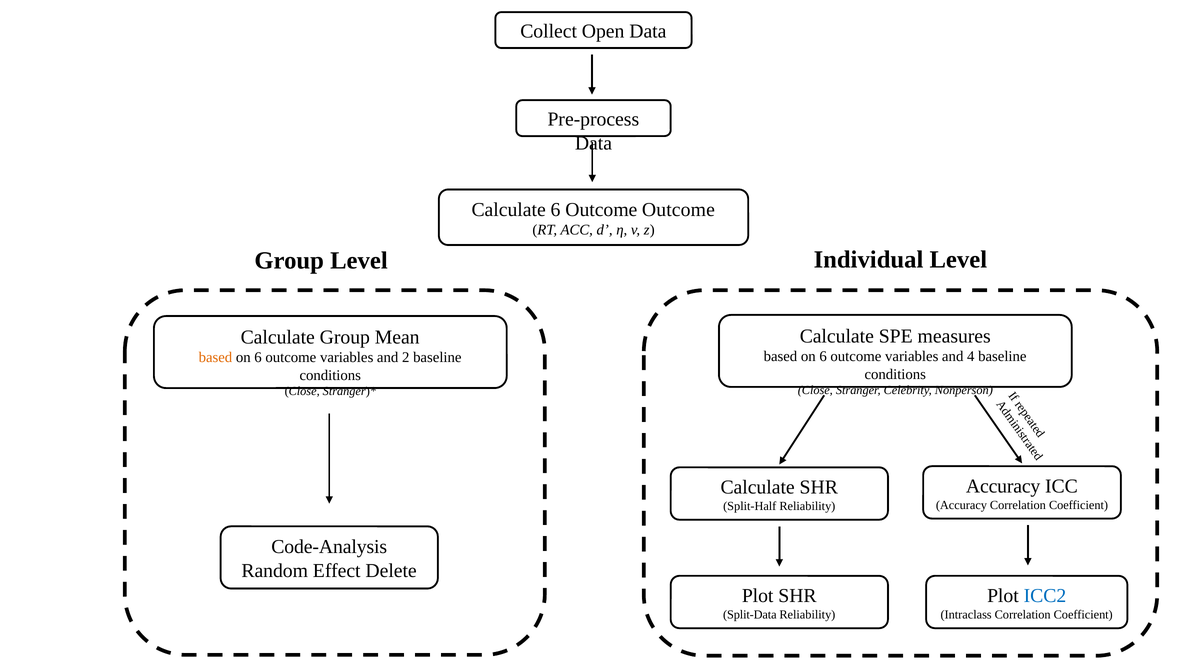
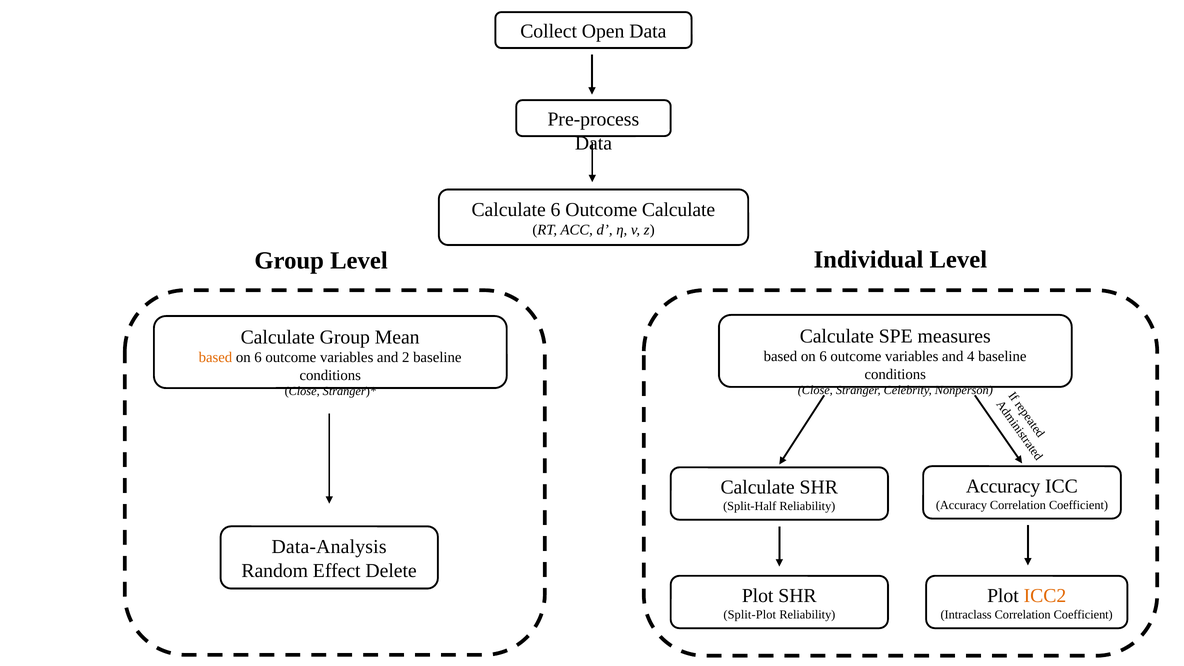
Outcome Outcome: Outcome -> Calculate
Code-Analysis: Code-Analysis -> Data-Analysis
ICC2 colour: blue -> orange
Split-Data: Split-Data -> Split-Plot
